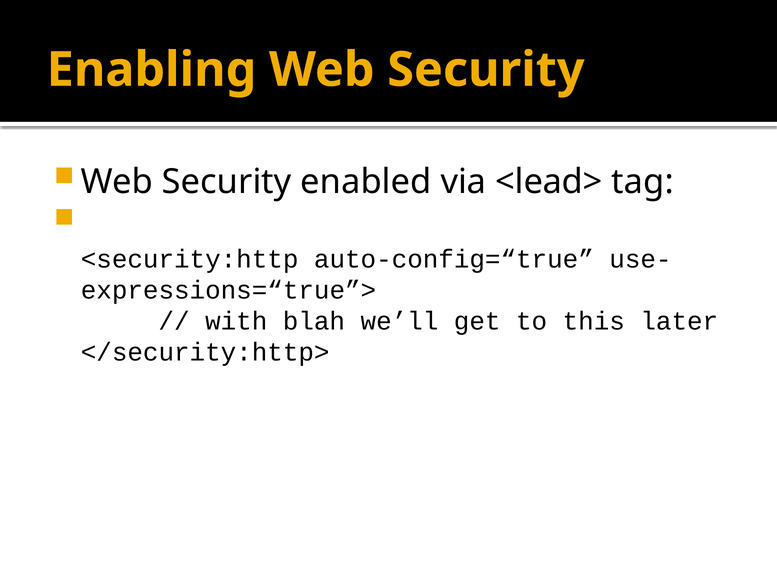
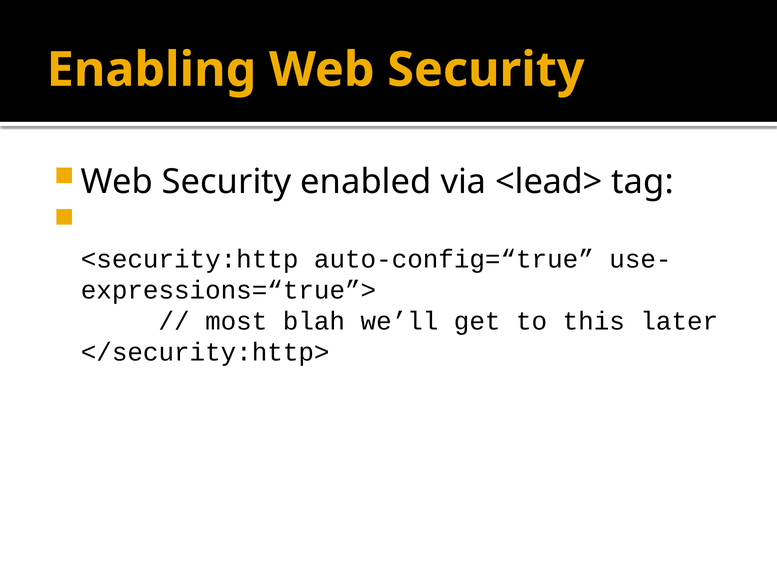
with: with -> most
